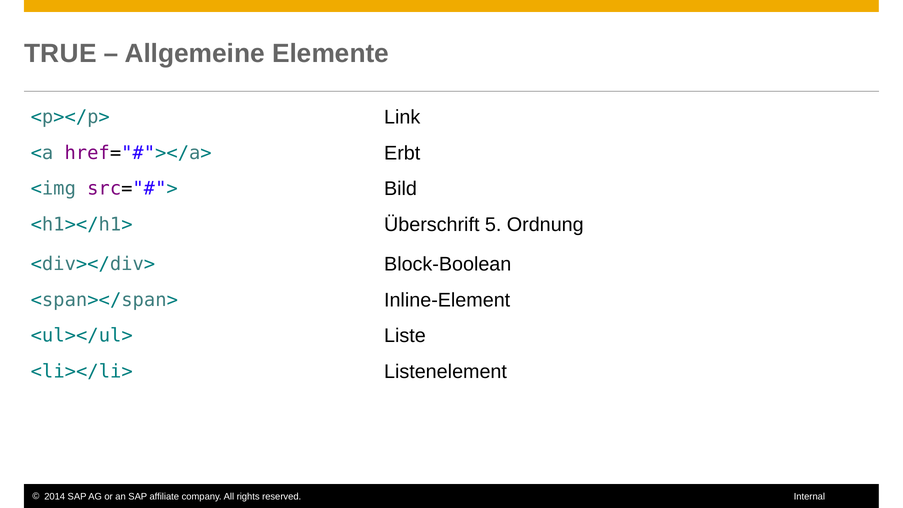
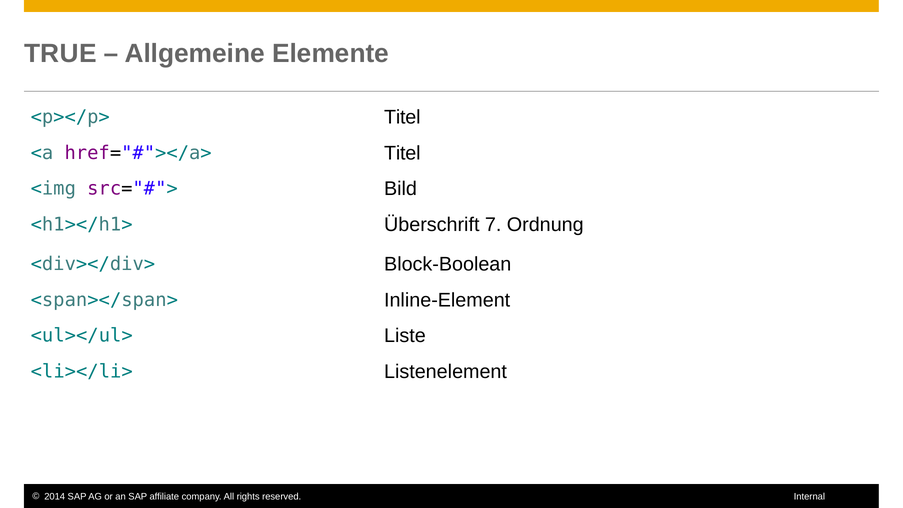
<p></p> Link: Link -> Titel
Erbt at (402, 153): Erbt -> Titel
Überschrift 5: 5 -> 7
